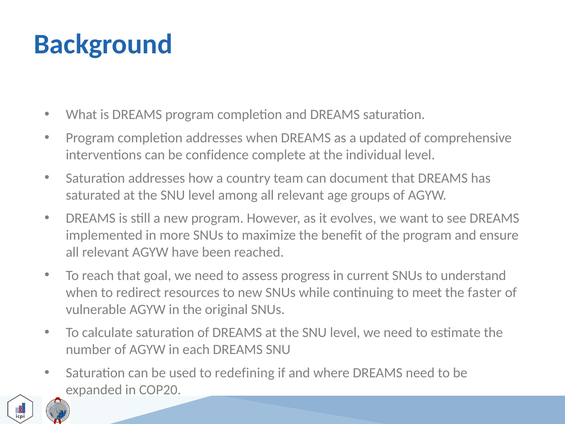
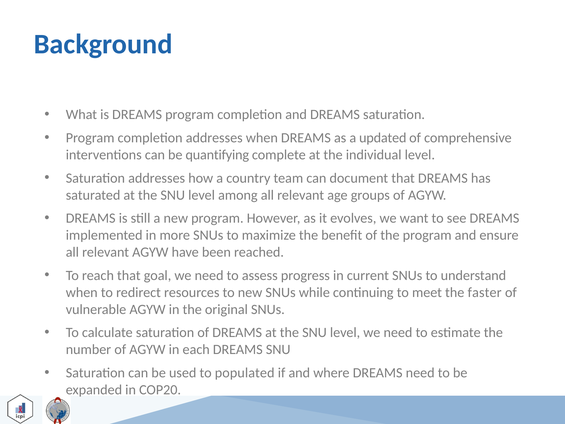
confidence: confidence -> quantifying
redefining: redefining -> populated
